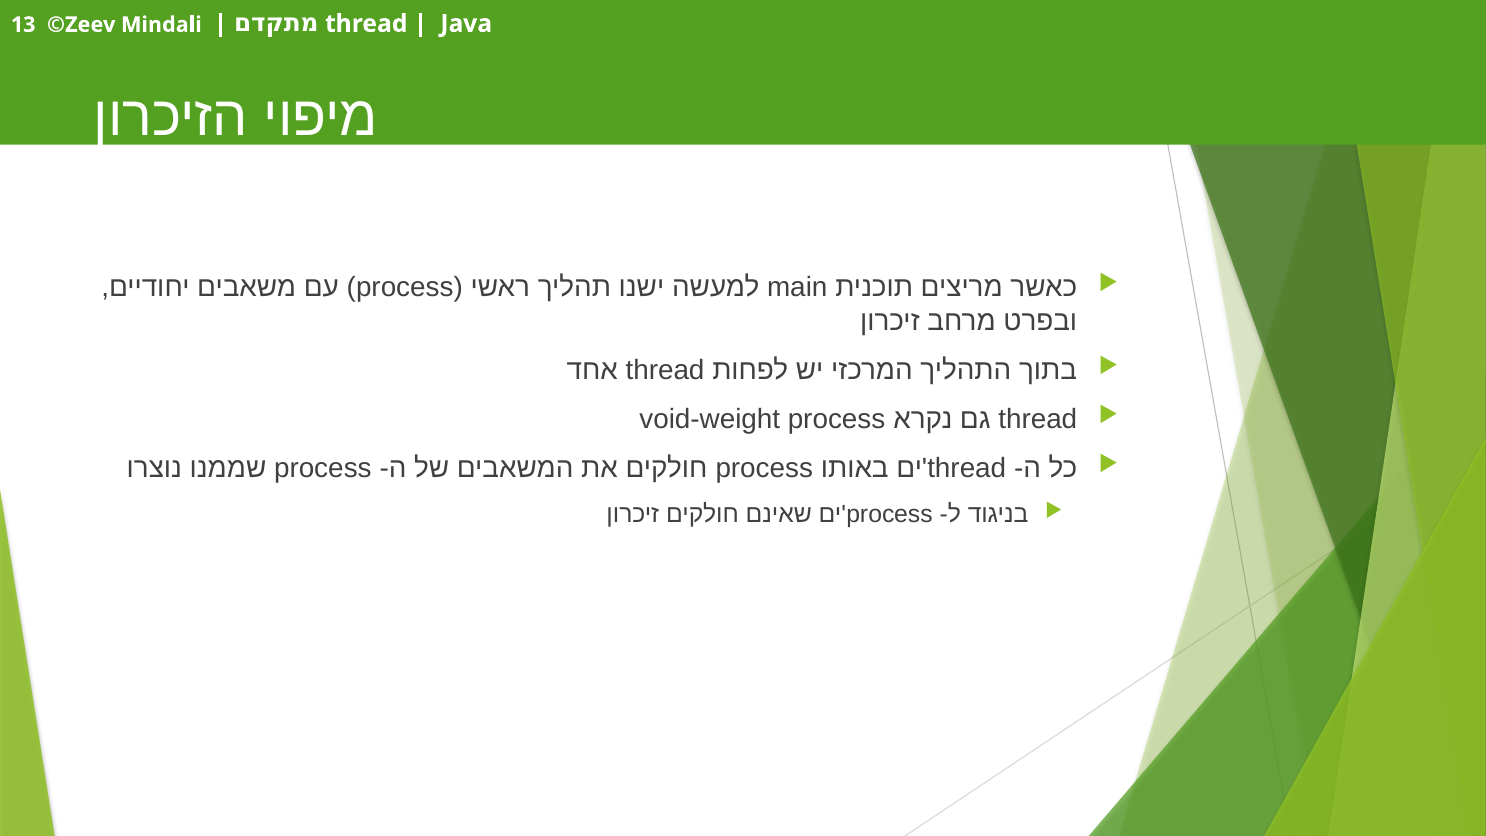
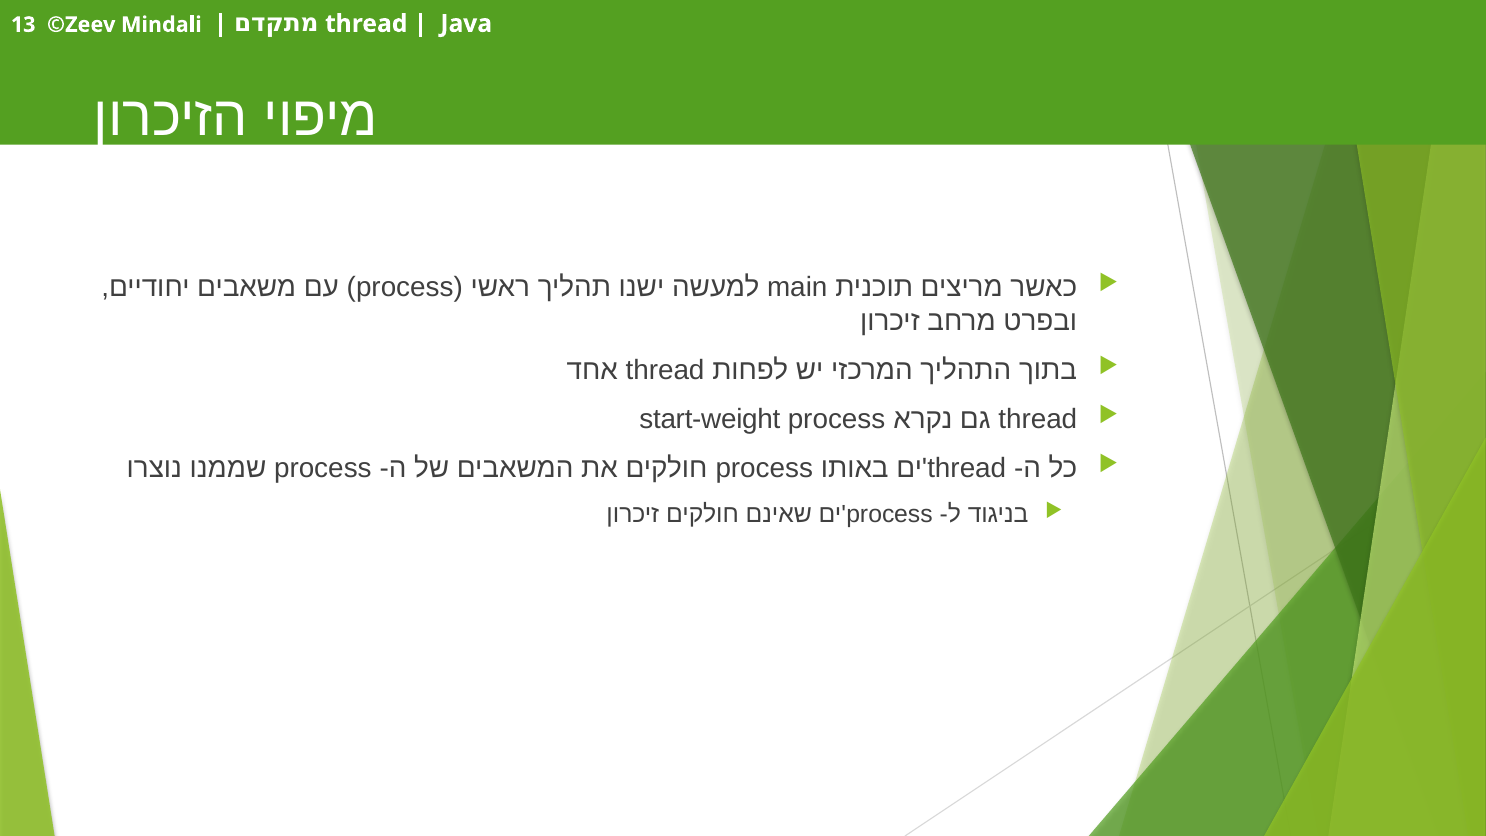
void-weight: void-weight -> start-weight
